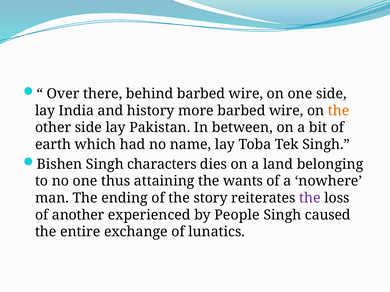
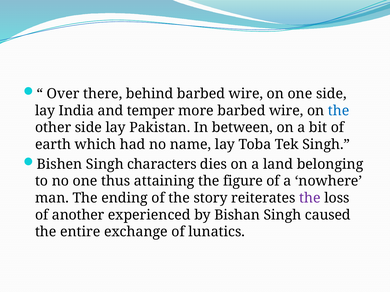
history: history -> temper
the at (339, 111) colour: orange -> blue
wants: wants -> figure
People: People -> Bishan
